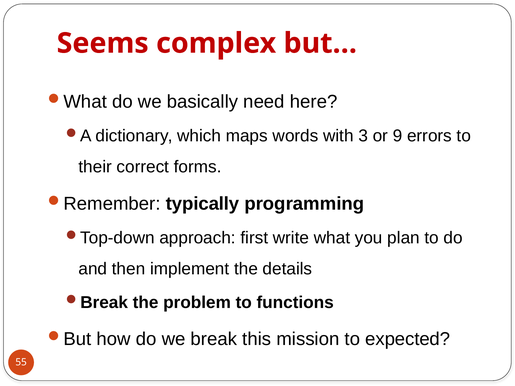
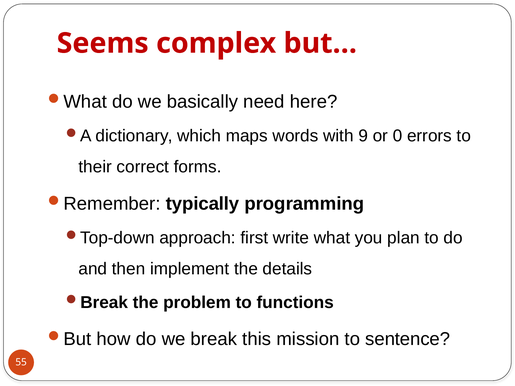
3: 3 -> 9
9: 9 -> 0
expected: expected -> sentence
